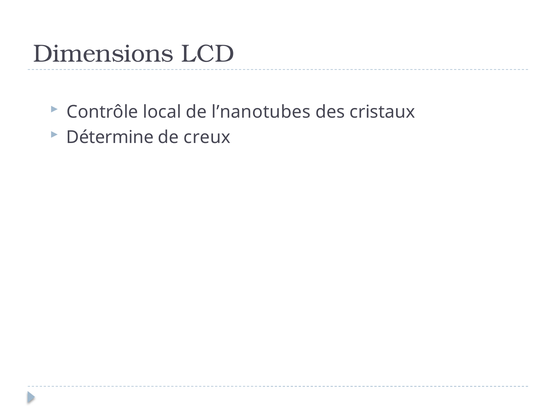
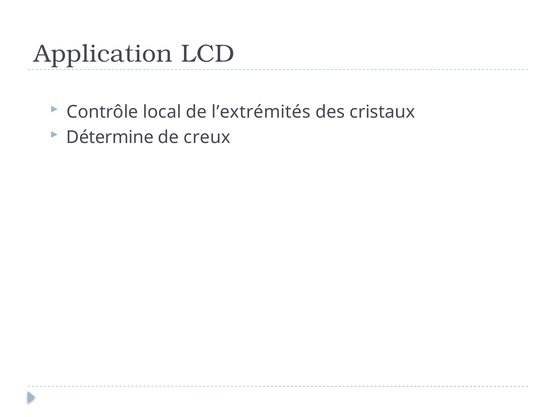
Dimensions: Dimensions -> Application
l’nanotubes: l’nanotubes -> l’extrémités
